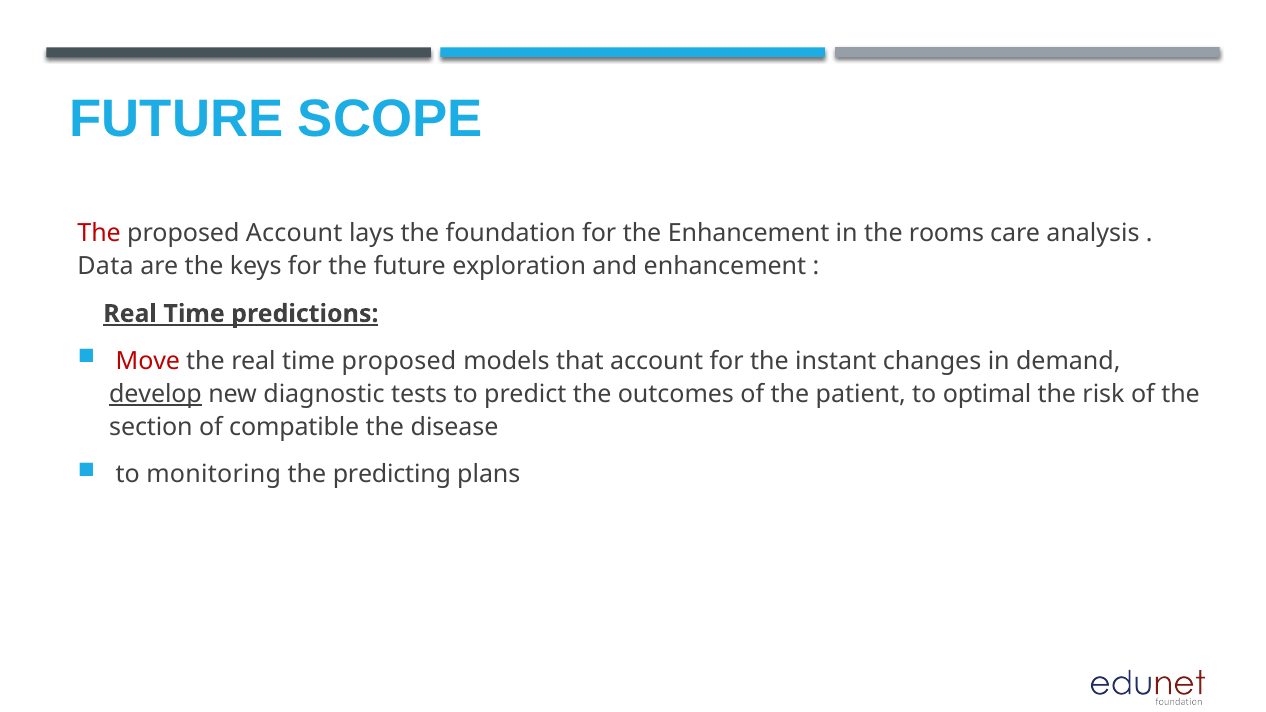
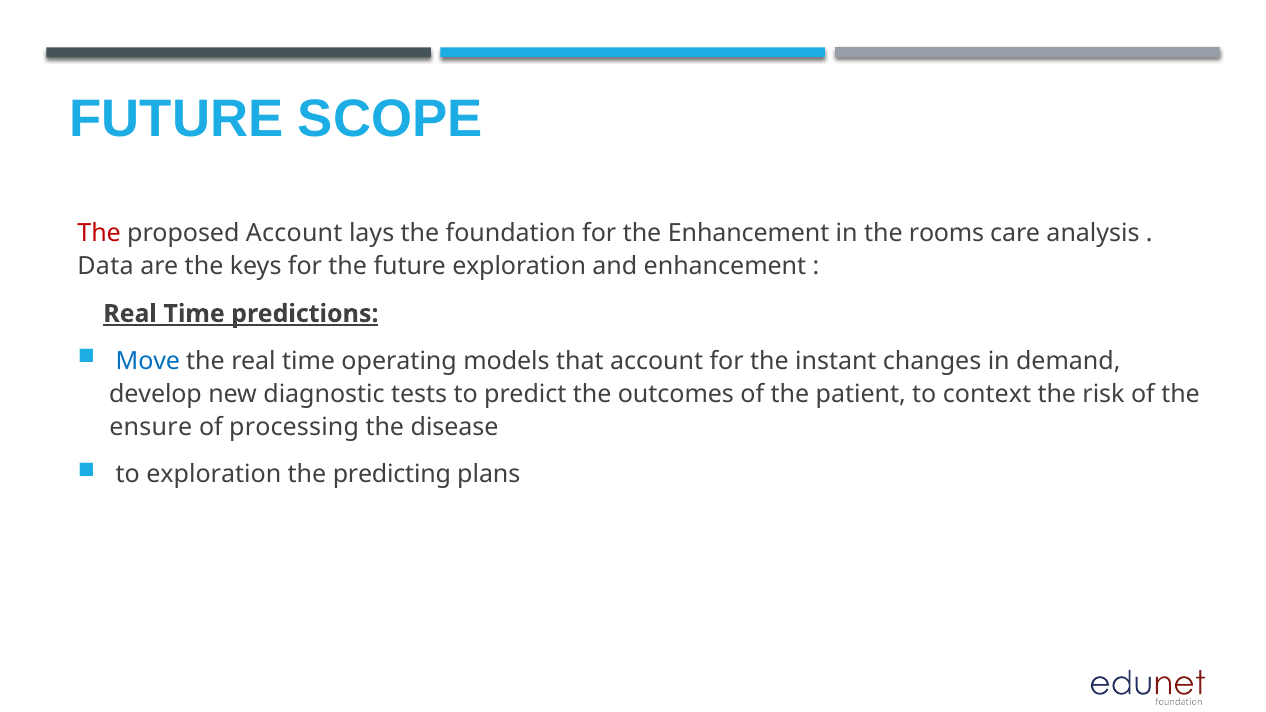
Move colour: red -> blue
time proposed: proposed -> operating
develop underline: present -> none
optimal: optimal -> context
section: section -> ensure
compatible: compatible -> processing
to monitoring: monitoring -> exploration
